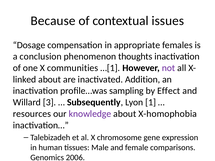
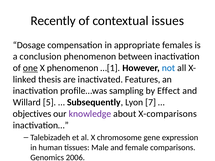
Because: Because -> Recently
thoughts: thoughts -> between
one underline: none -> present
X communities: communities -> phenomenon
not colour: purple -> blue
about at (50, 80): about -> thesis
Addition: Addition -> Features
3: 3 -> 5
1: 1 -> 7
resources: resources -> objectives
X-homophobia: X-homophobia -> X-comparisons
